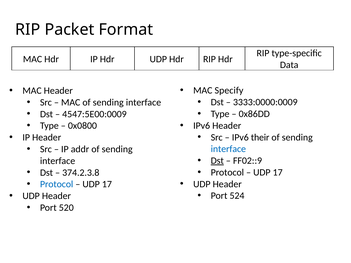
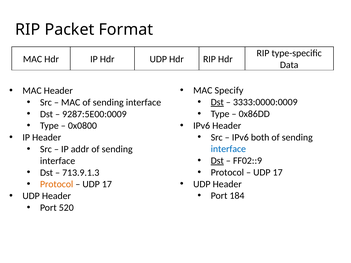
Dst at (217, 102) underline: none -> present
4547:5E00:0009: 4547:5E00:0009 -> 9287:5E00:0009
their: their -> both
374.2.3.8: 374.2.3.8 -> 713.9.1.3
Protocol at (57, 184) colour: blue -> orange
524: 524 -> 184
